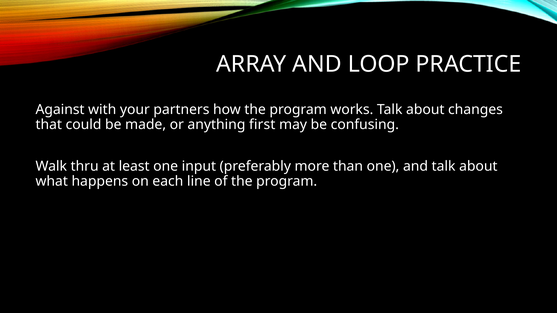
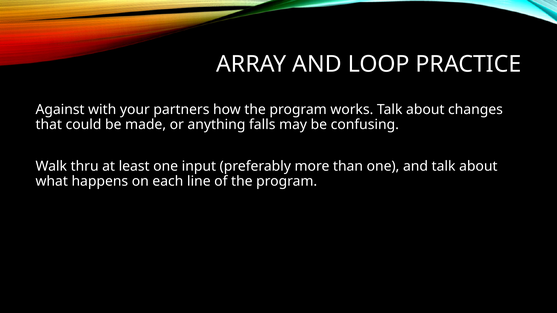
first: first -> falls
